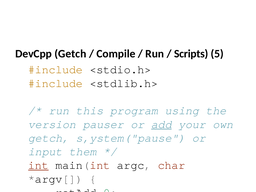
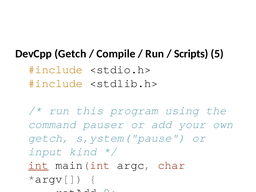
version: version -> command
add underline: present -> none
them: them -> kind
